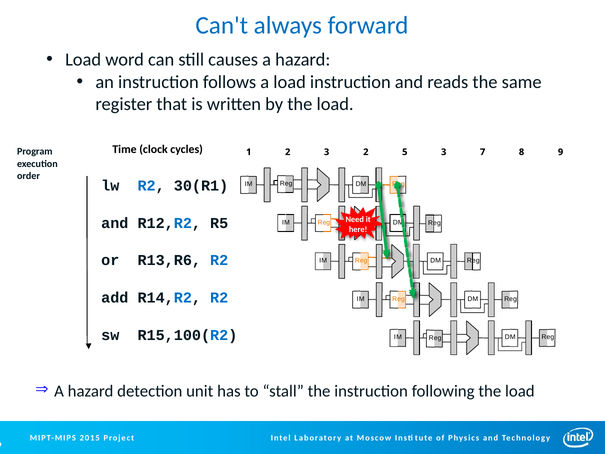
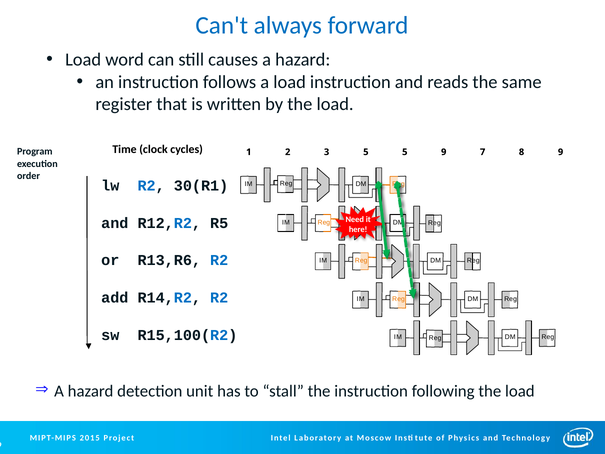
3 2: 2 -> 5
5 3: 3 -> 9
